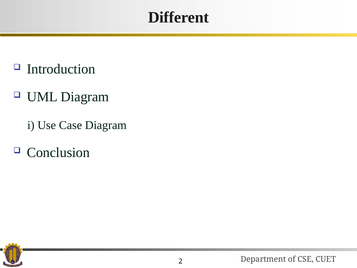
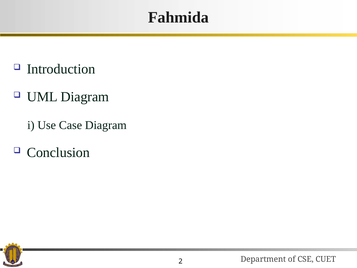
Different: Different -> Fahmida
